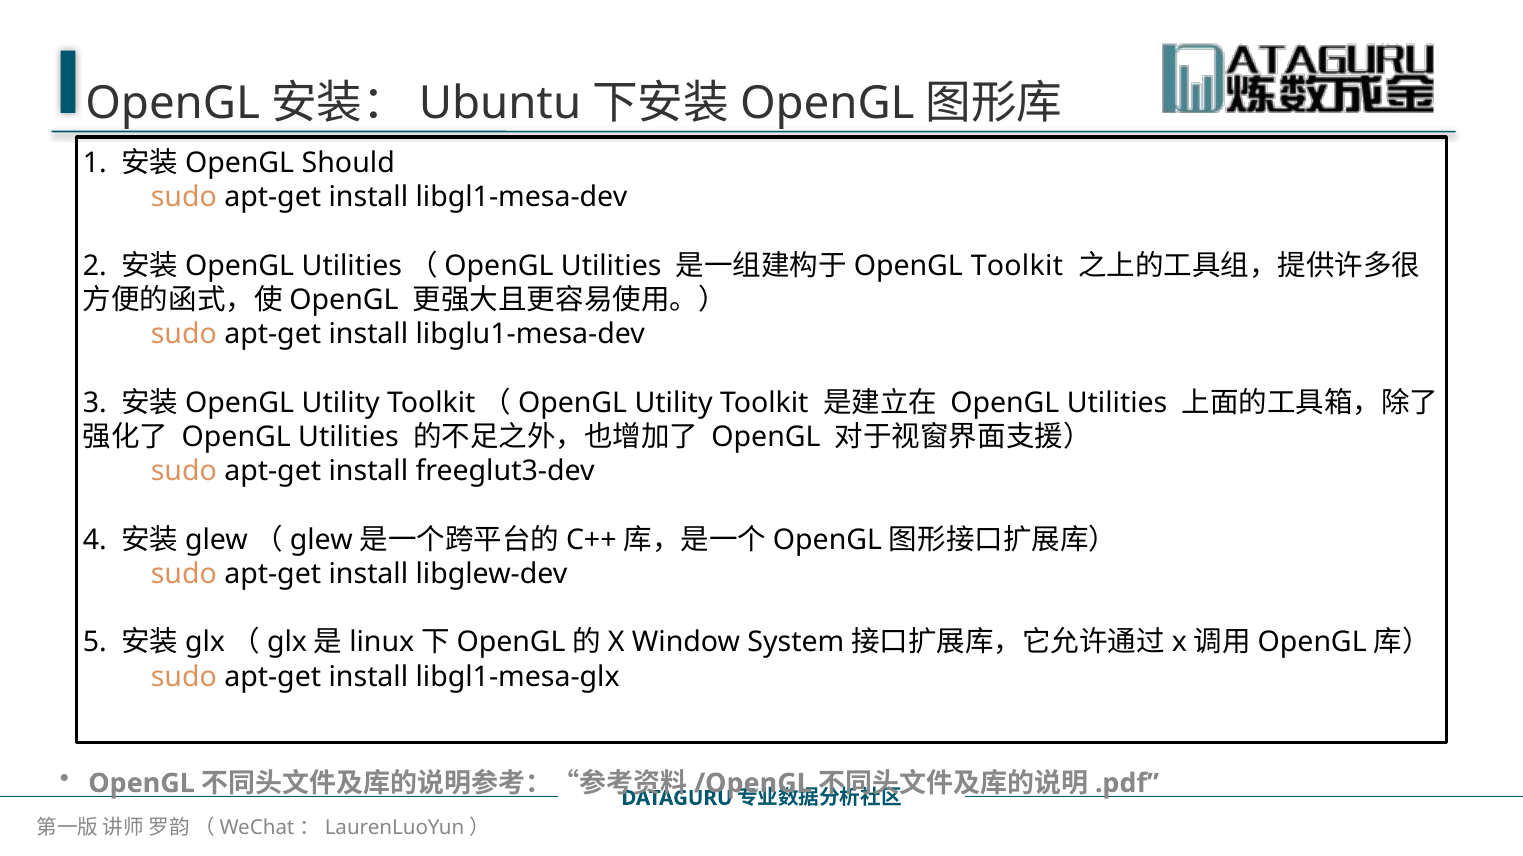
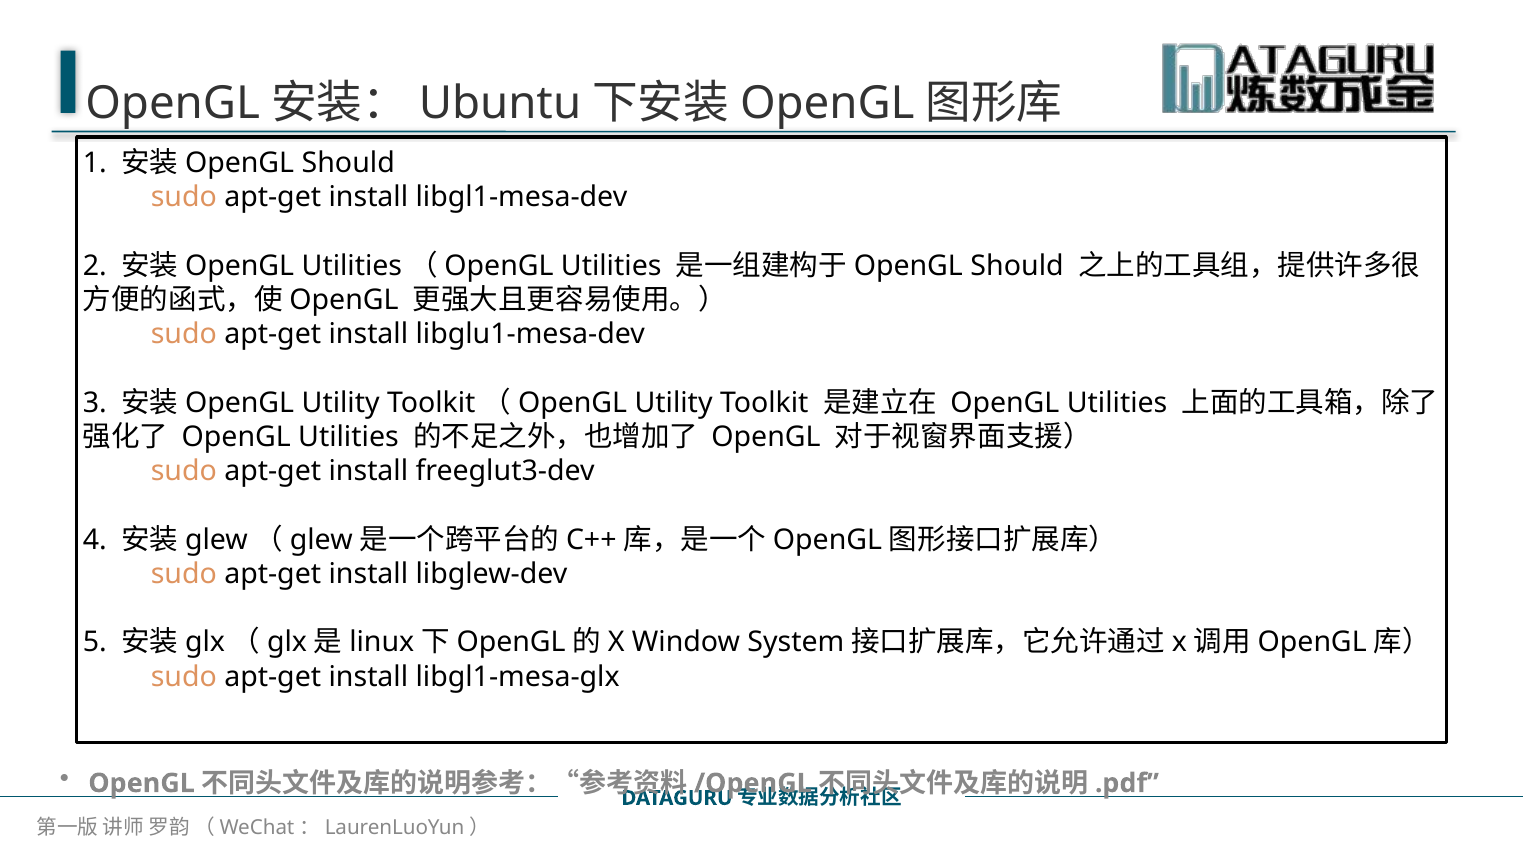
Toolkit at (1017, 266): Toolkit -> Should
